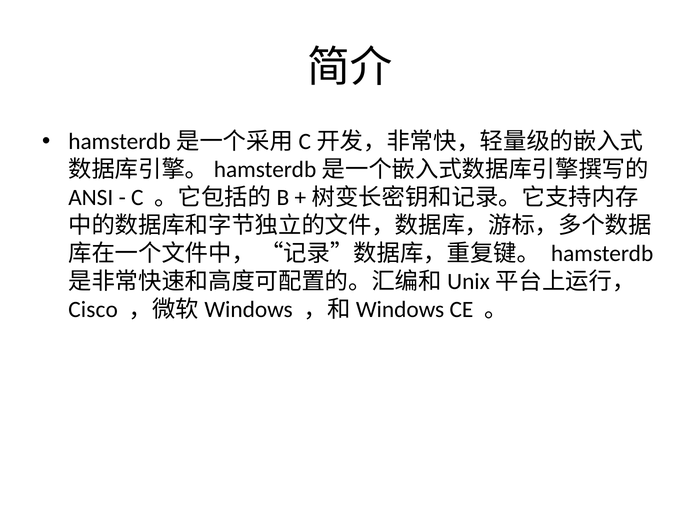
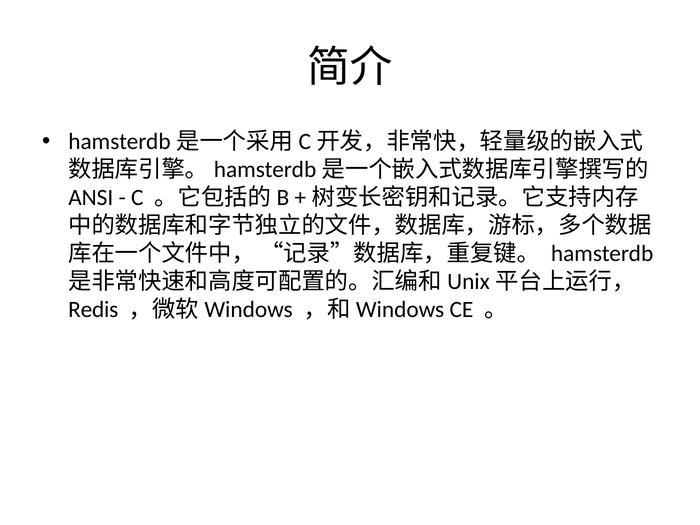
Cisco: Cisco -> Redis
